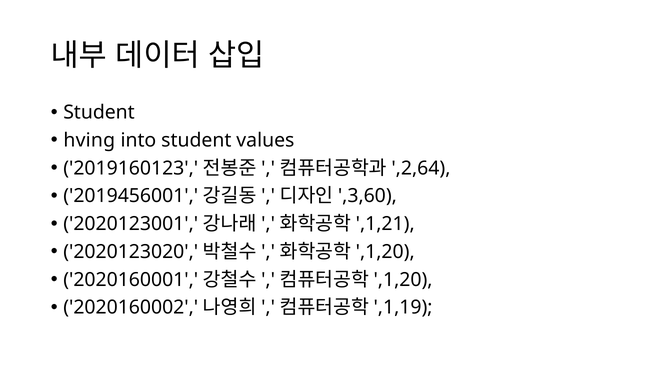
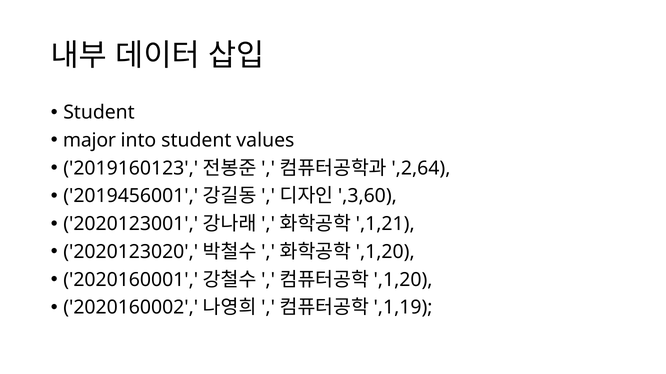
hving: hving -> major
